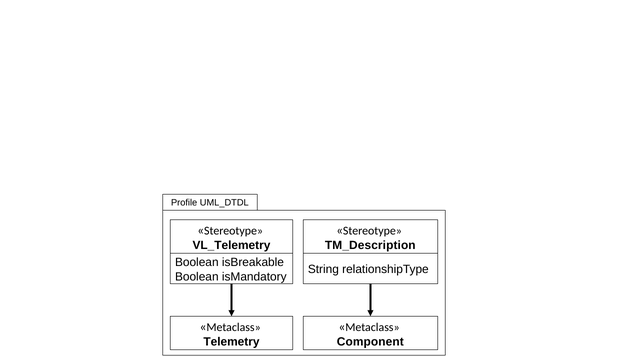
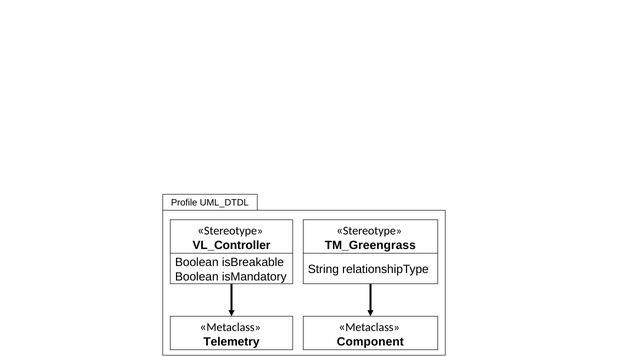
VL_Telemetry: VL_Telemetry -> VL_Controller
TM_Description: TM_Description -> TM_Greengrass
